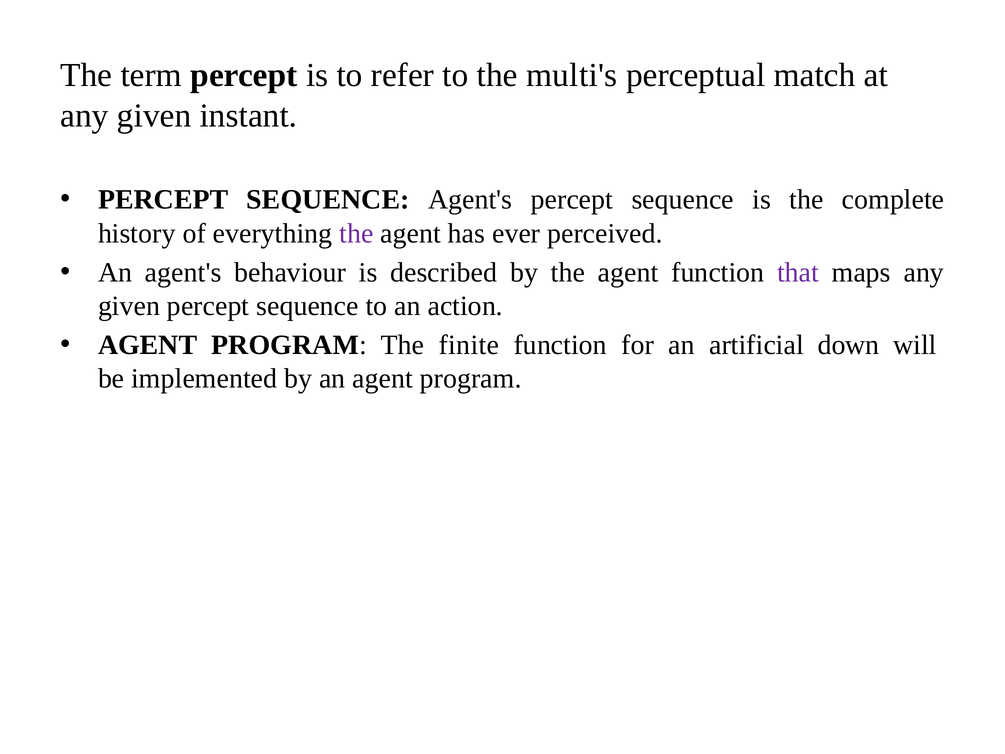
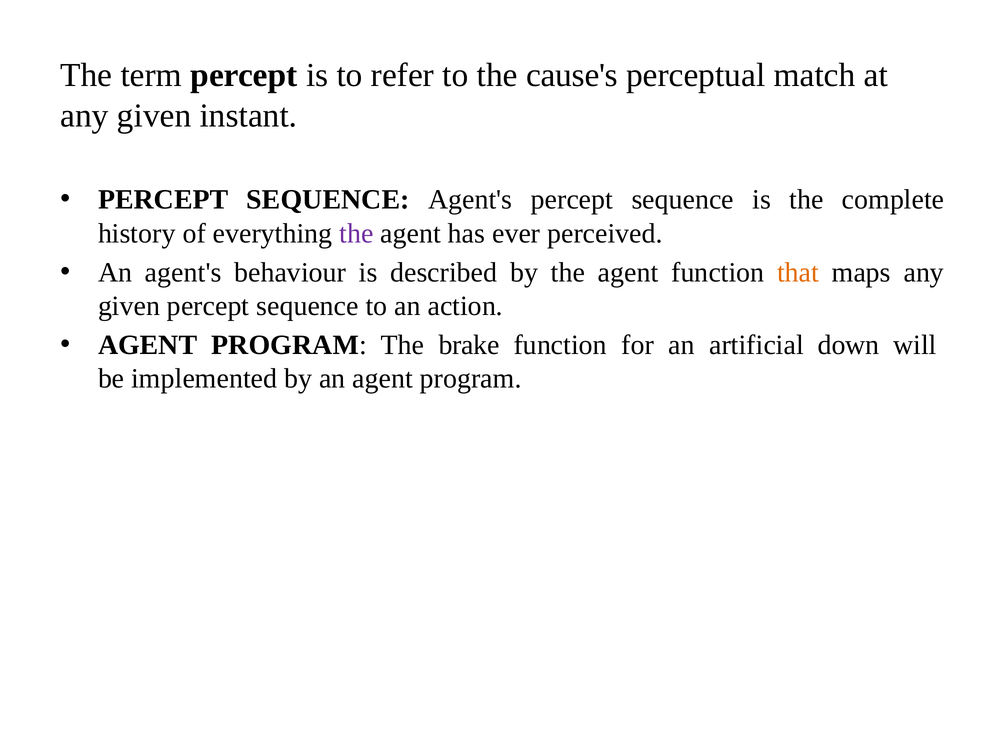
multi's: multi's -> cause's
that colour: purple -> orange
finite: finite -> brake
